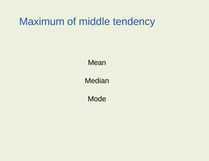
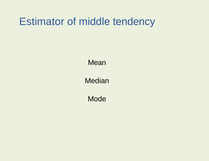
Maximum: Maximum -> Estimator
